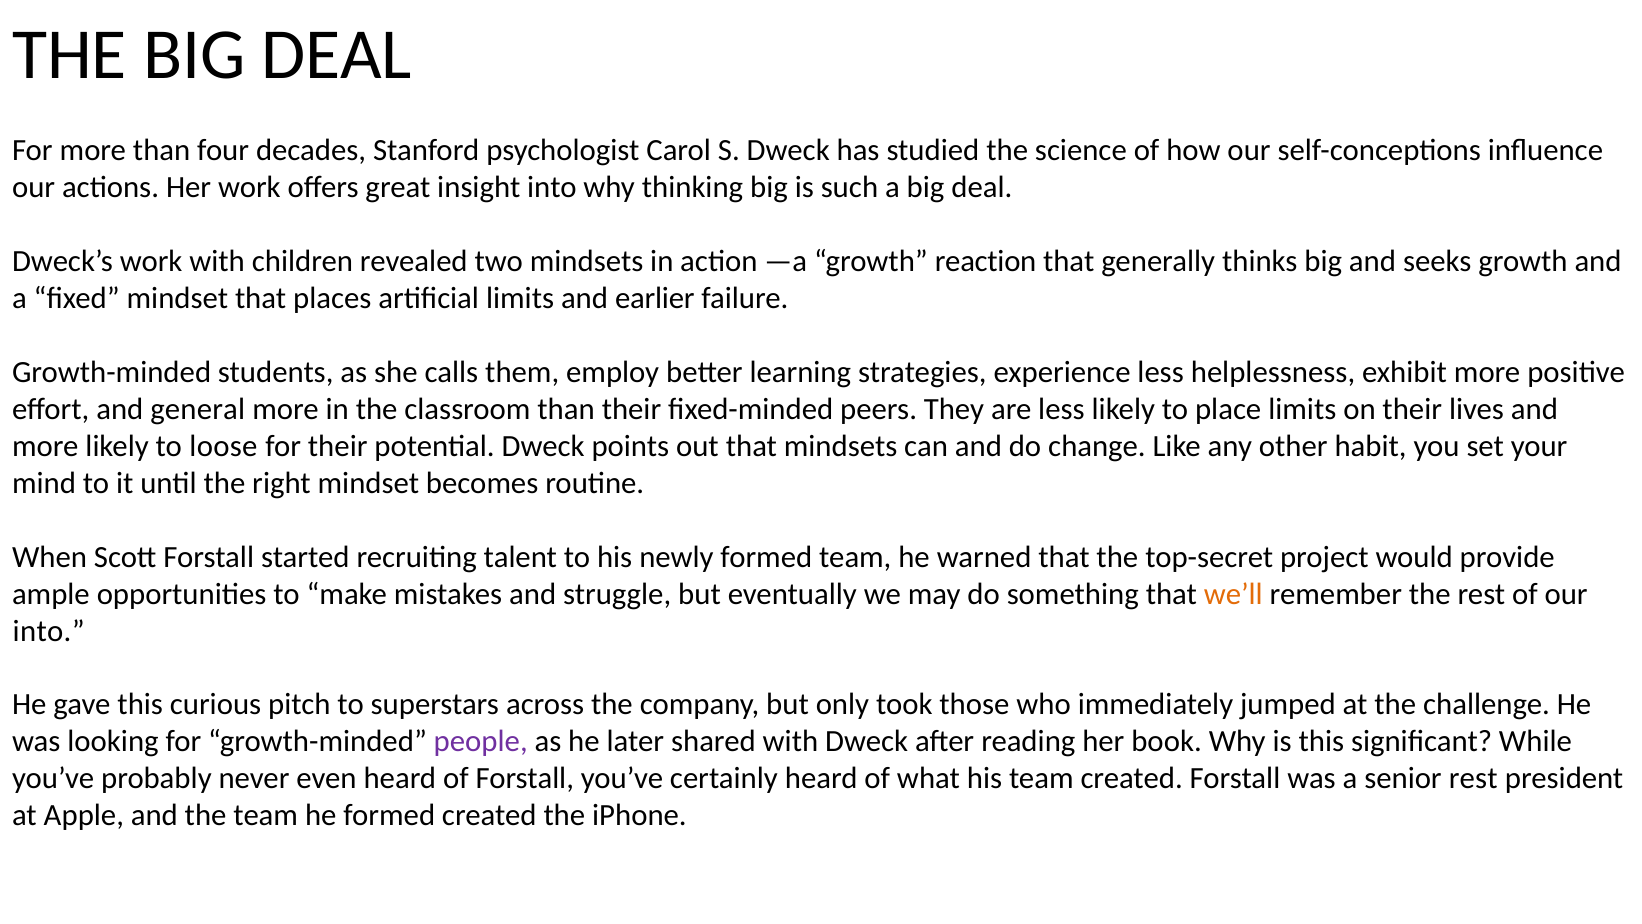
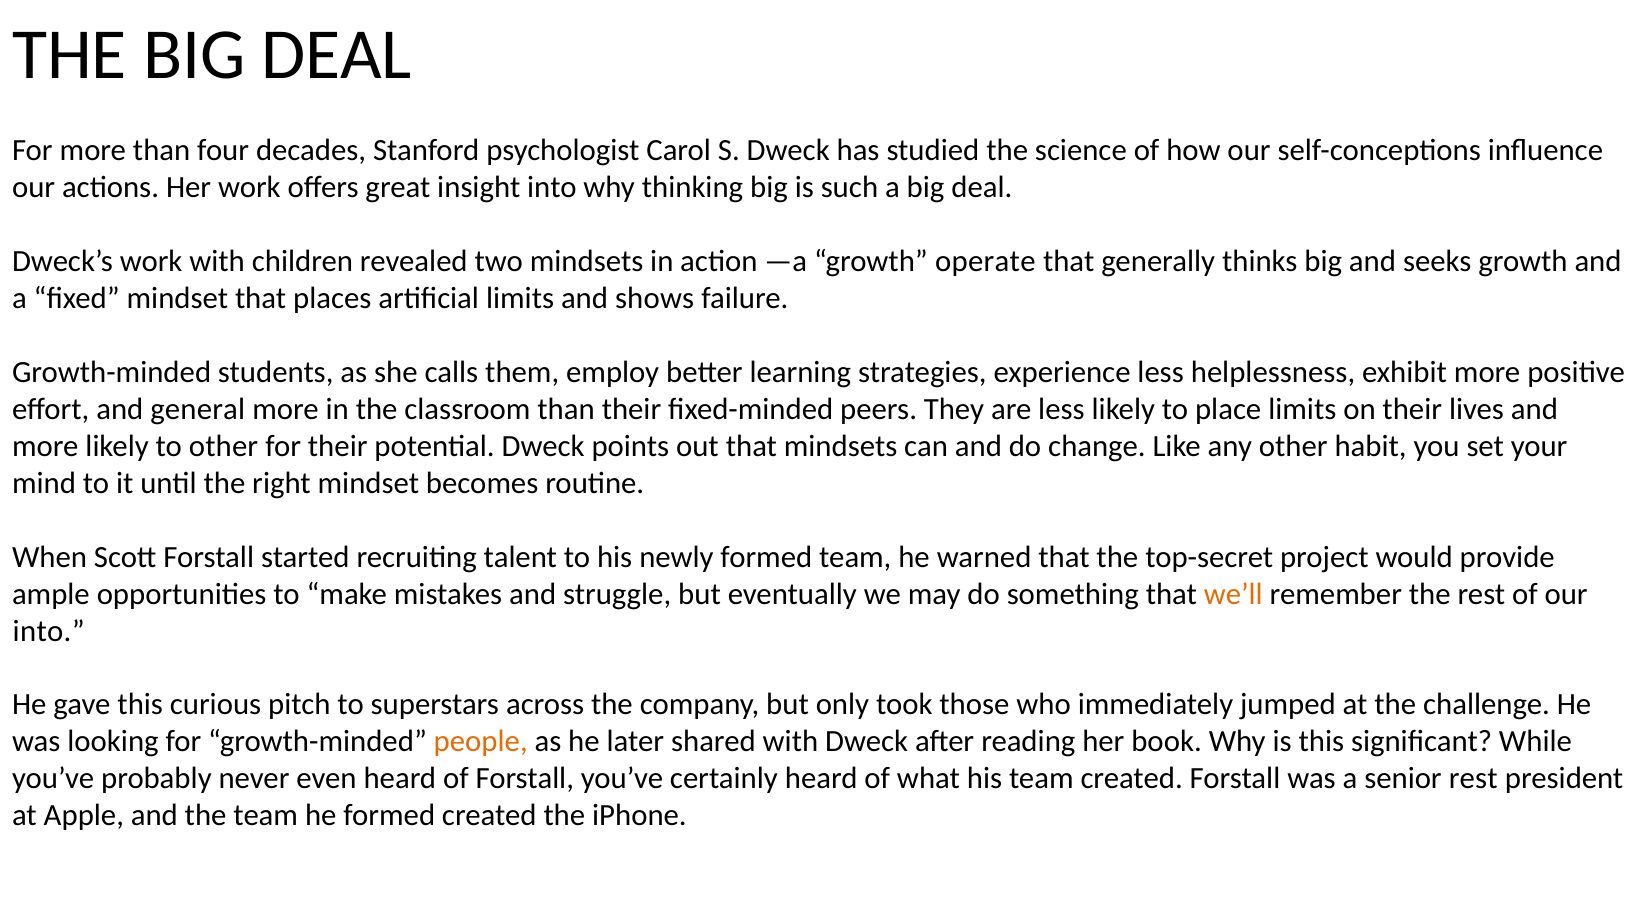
reaction: reaction -> operate
earlier: earlier -> shows
to loose: loose -> other
people colour: purple -> orange
